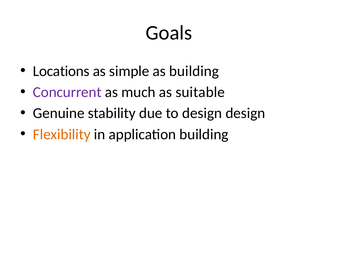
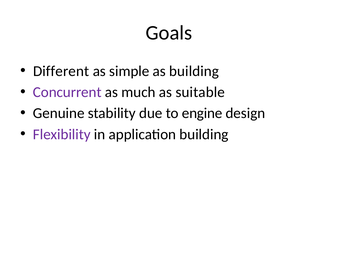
Locations: Locations -> Different
to design: design -> engine
Flexibility colour: orange -> purple
